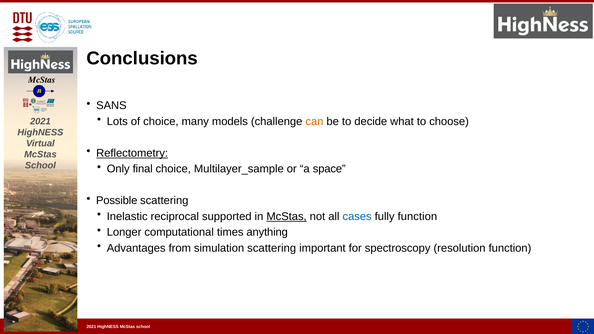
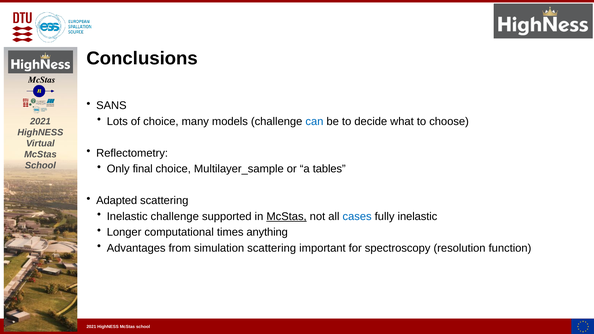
can colour: orange -> blue
Reflectometry underline: present -> none
space: space -> tables
Possible: Possible -> Adapted
Inelastic reciprocal: reciprocal -> challenge
fully function: function -> inelastic
